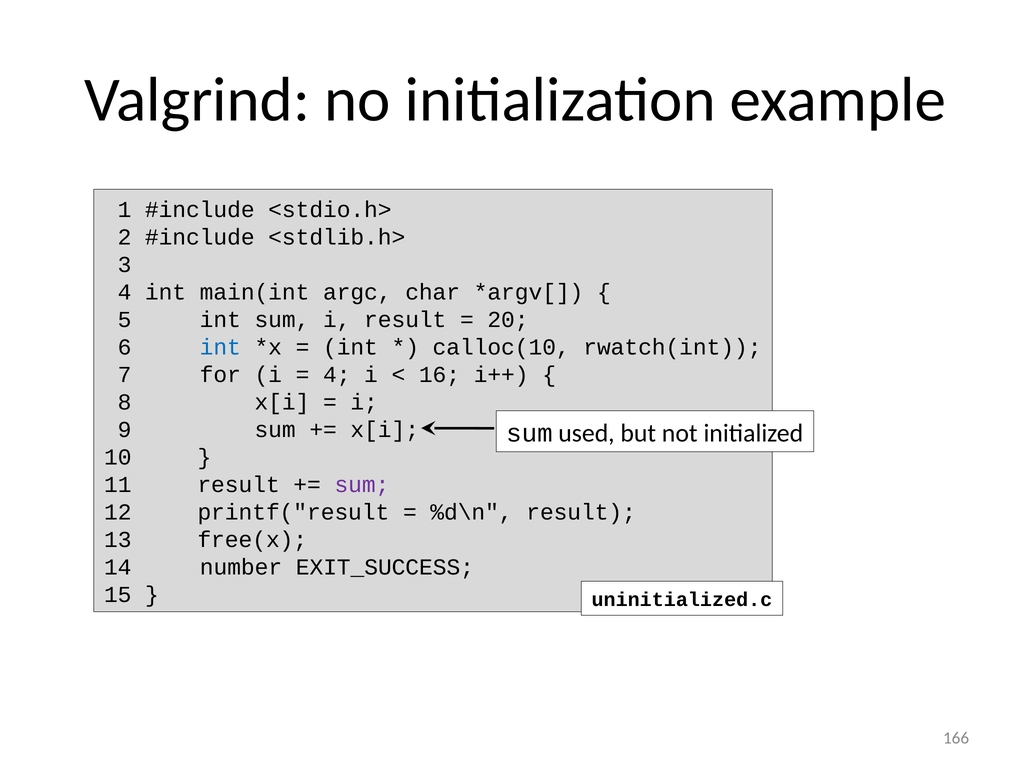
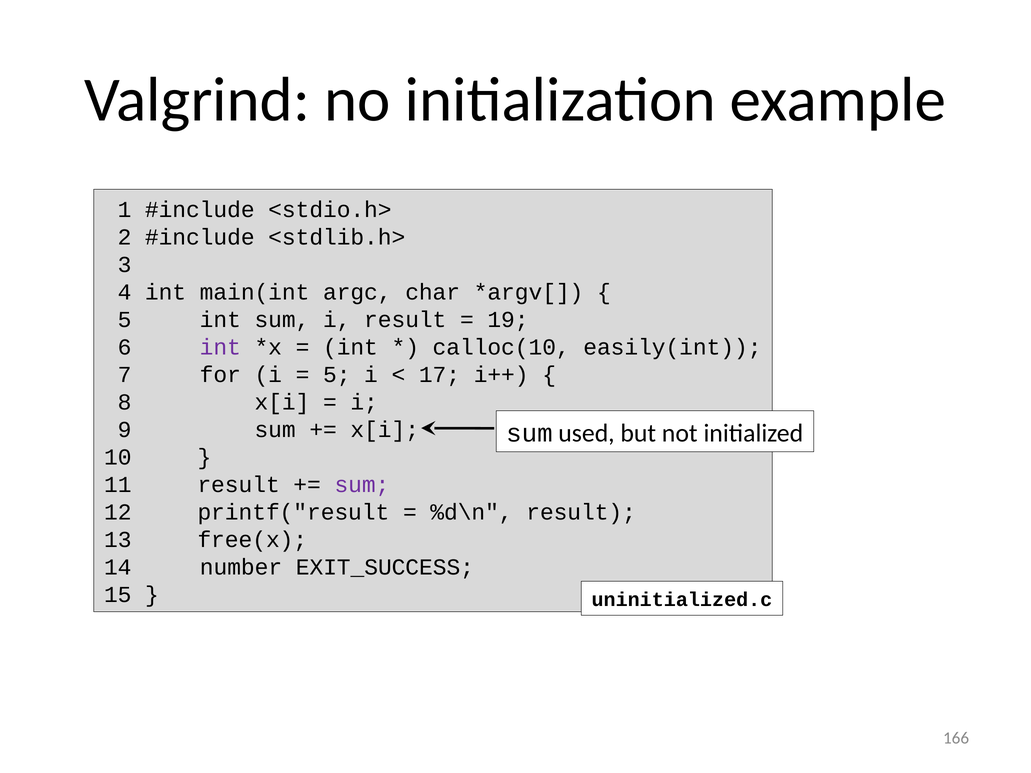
20: 20 -> 19
int at (220, 347) colour: blue -> purple
rwatch(int: rwatch(int -> easily(int
4 at (337, 375): 4 -> 5
16: 16 -> 17
